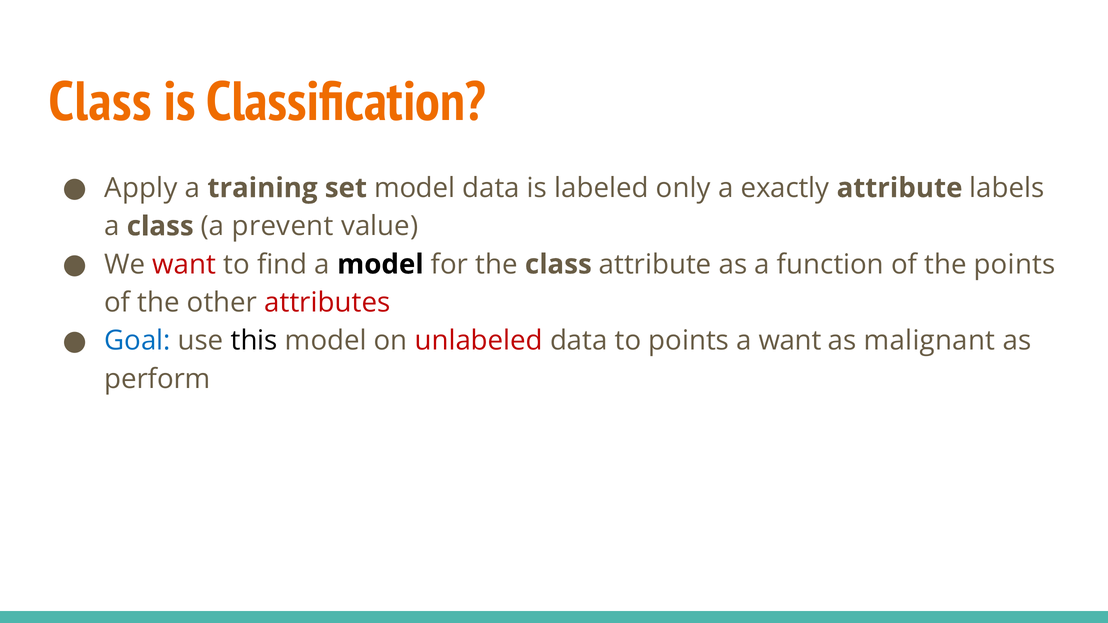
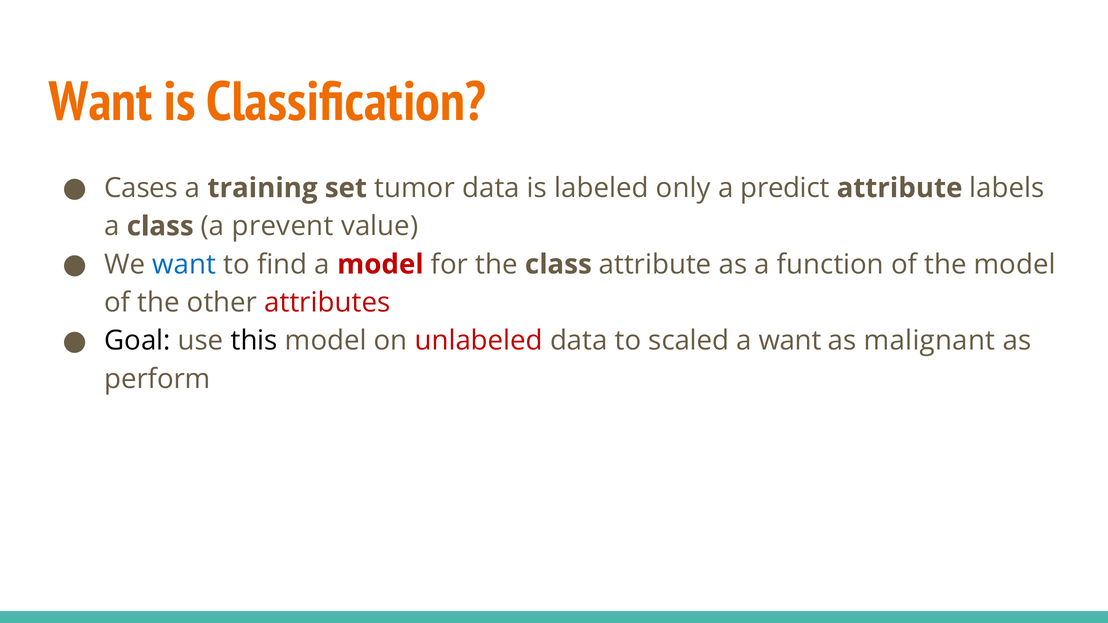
Class at (100, 102): Class -> Want
Apply: Apply -> Cases
set model: model -> tumor
exactly: exactly -> predict
want at (184, 264) colour: red -> blue
model at (380, 264) colour: black -> red
the points: points -> model
Goal colour: blue -> black
to points: points -> scaled
